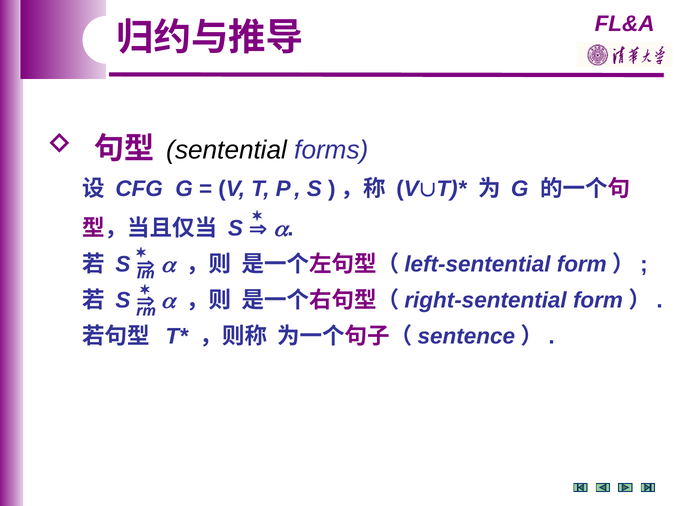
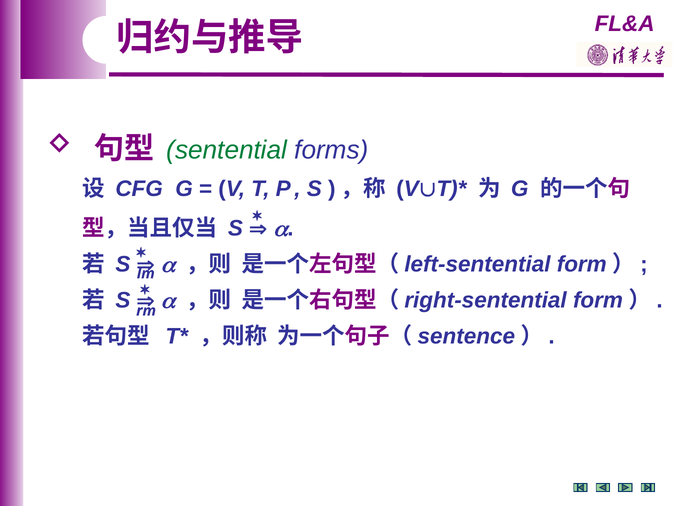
sentential colour: black -> green
